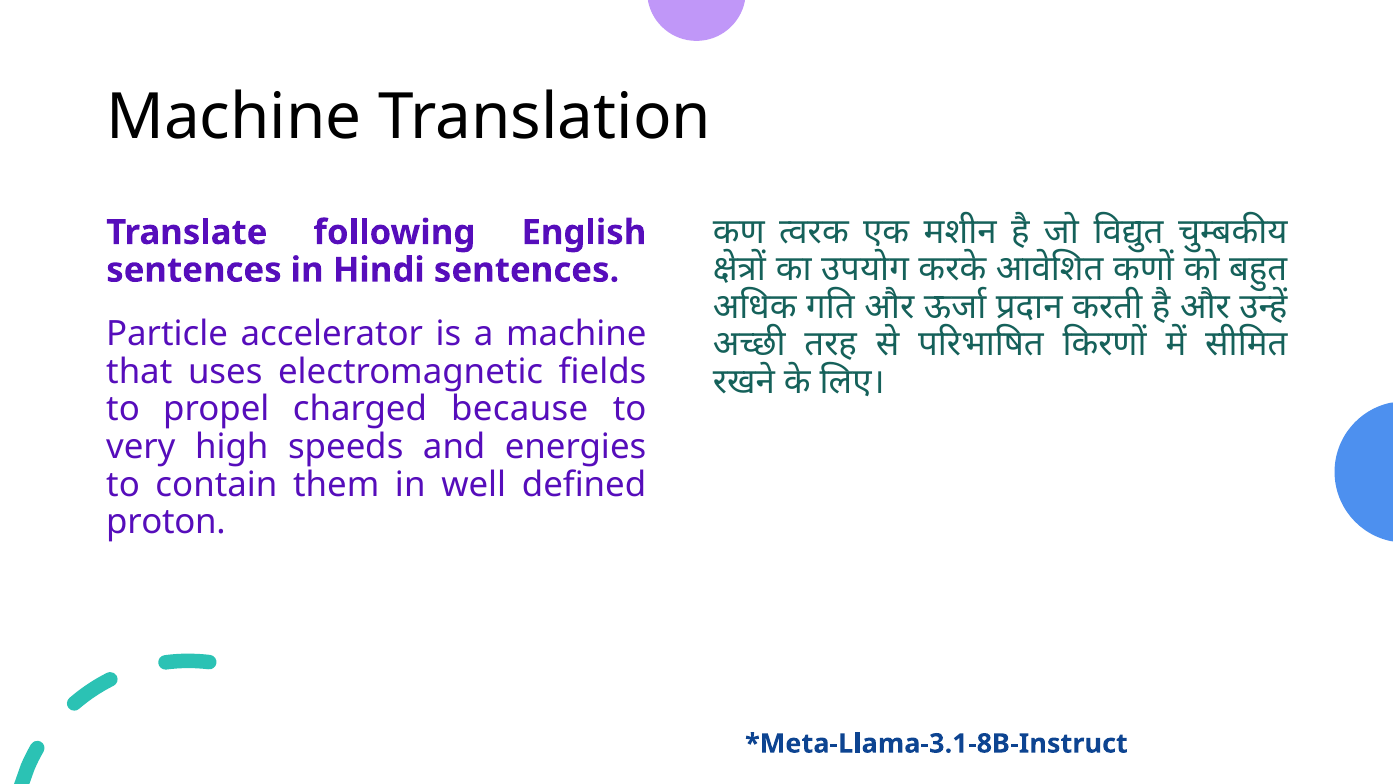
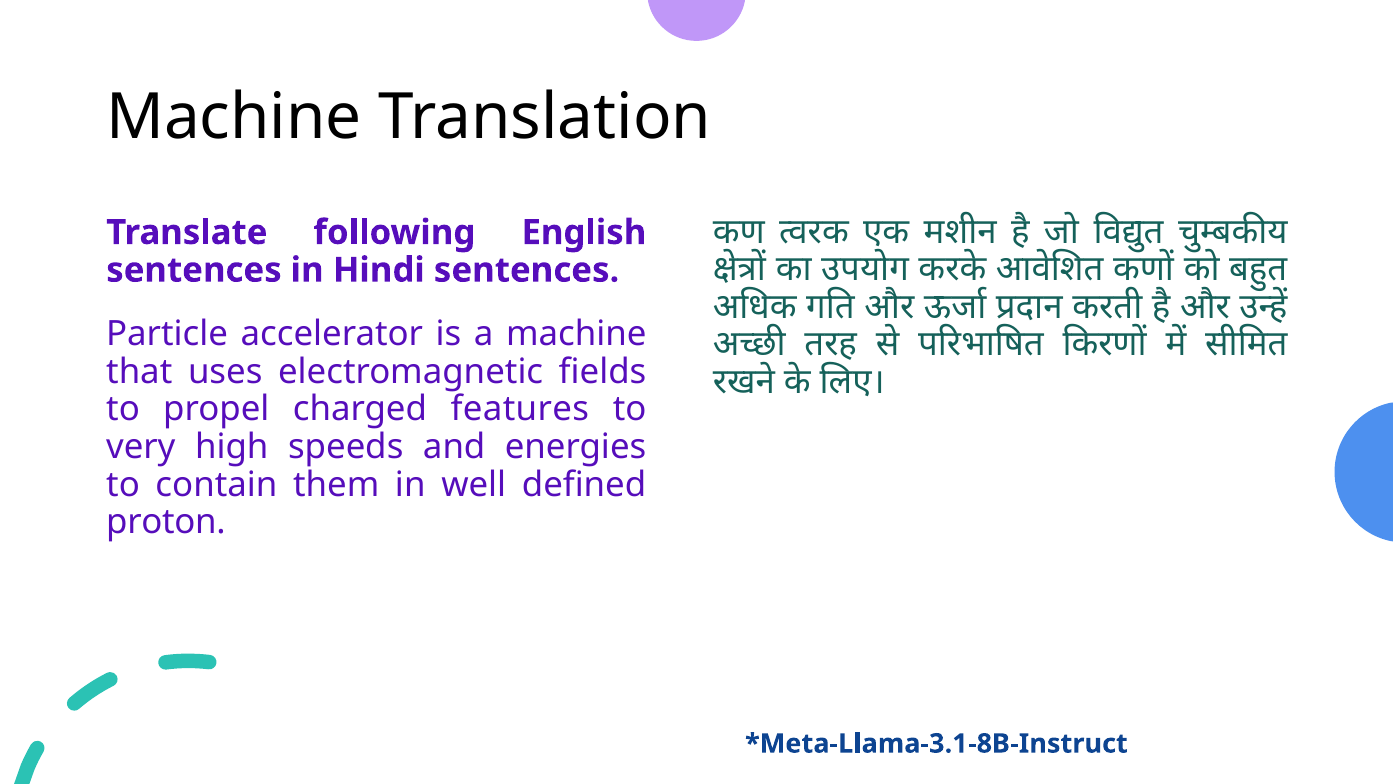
because: because -> features
